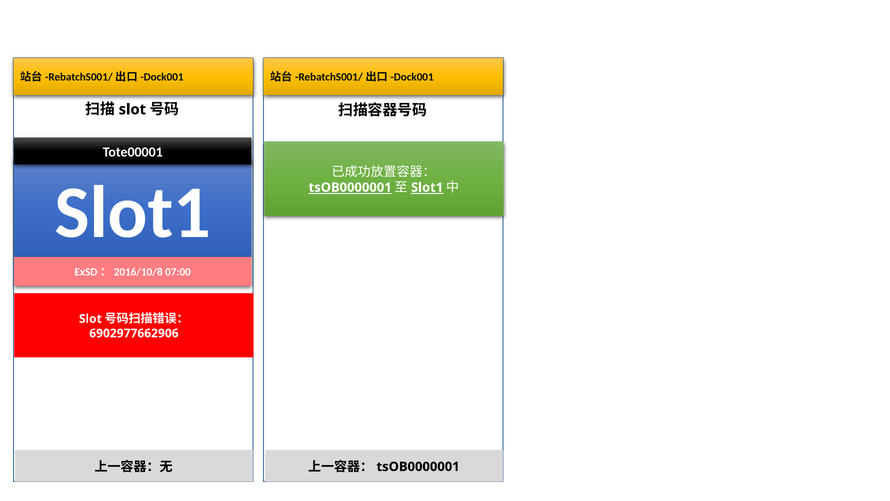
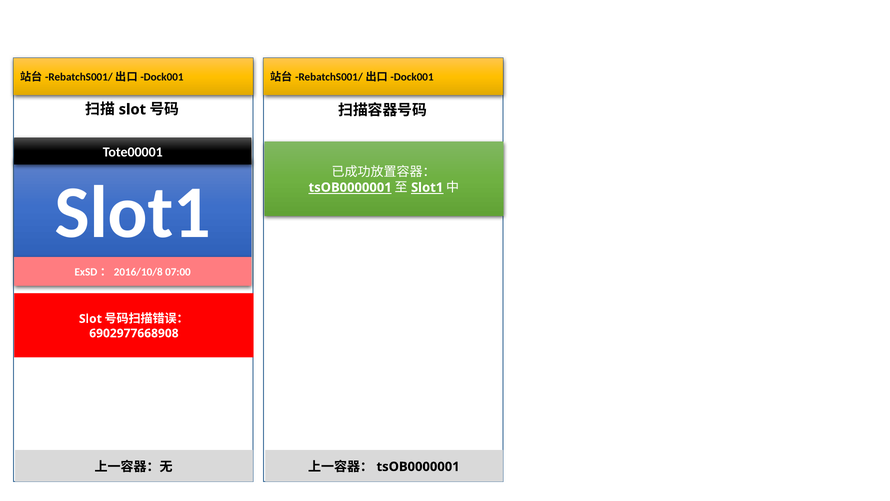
6902977662906: 6902977662906 -> 6902977668908
